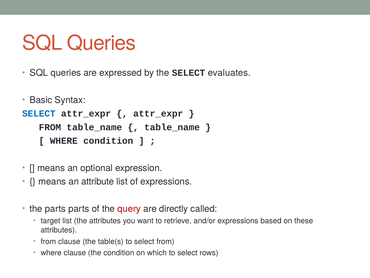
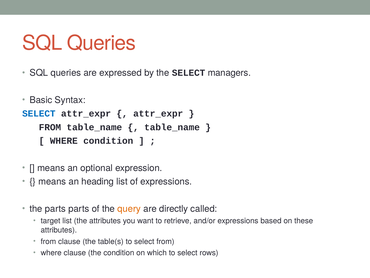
evaluates: evaluates -> managers
attribute: attribute -> heading
query colour: red -> orange
